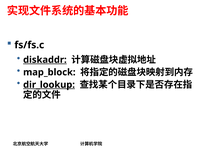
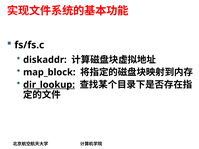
diskaddr underline: present -> none
